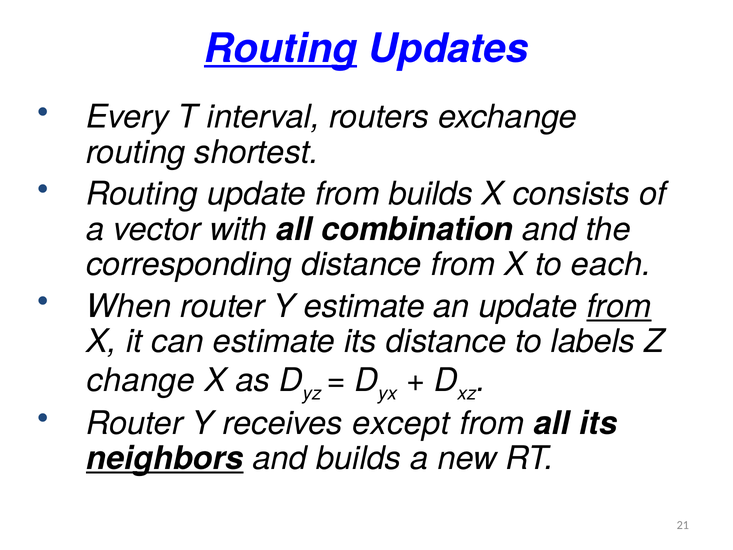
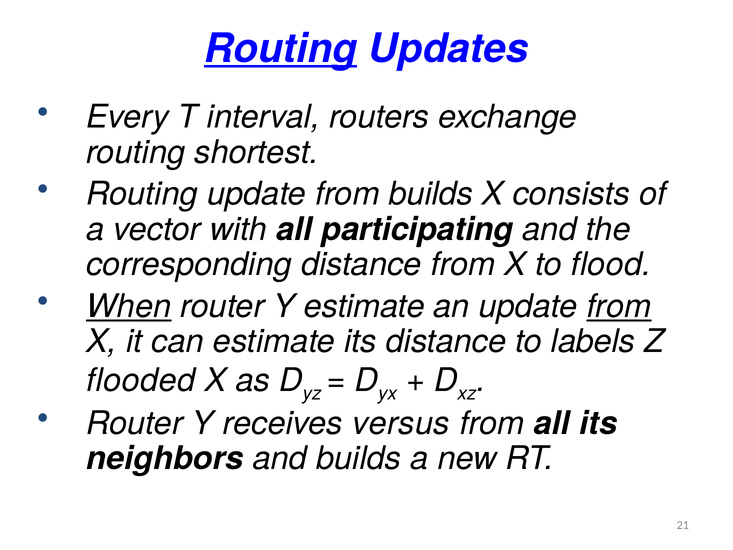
combination: combination -> participating
each: each -> flood
When underline: none -> present
change: change -> flooded
except: except -> versus
neighbors underline: present -> none
